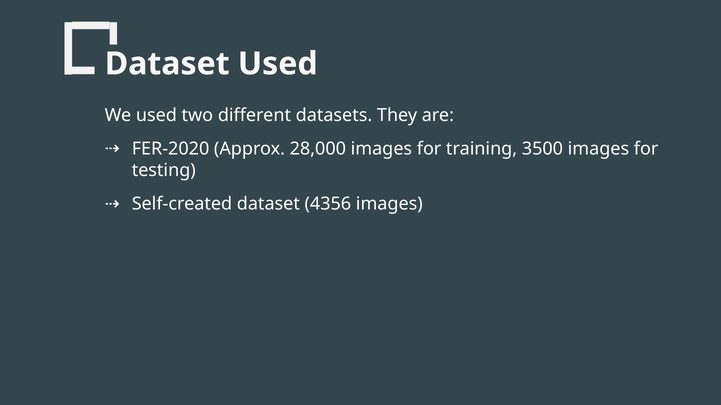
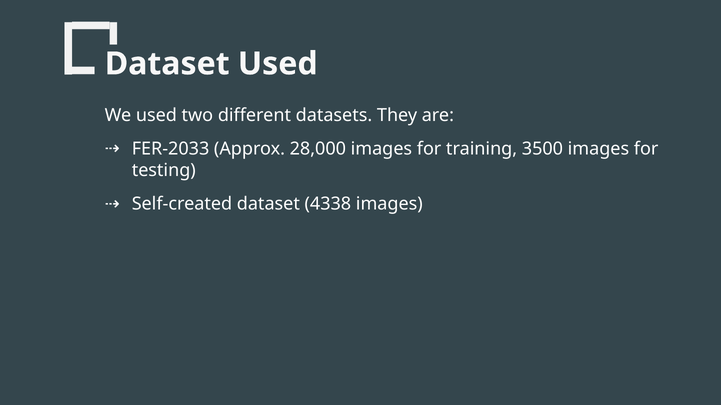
FER-2020: FER-2020 -> FER-2033
4356: 4356 -> 4338
